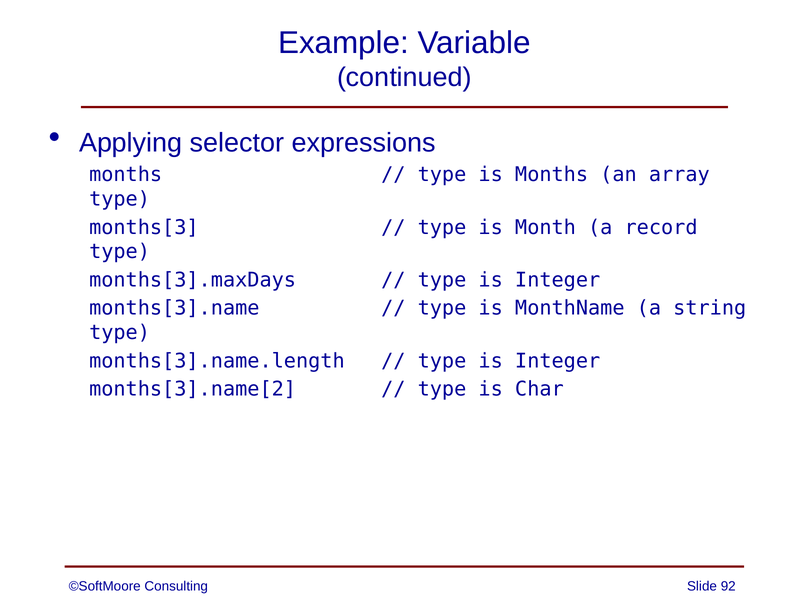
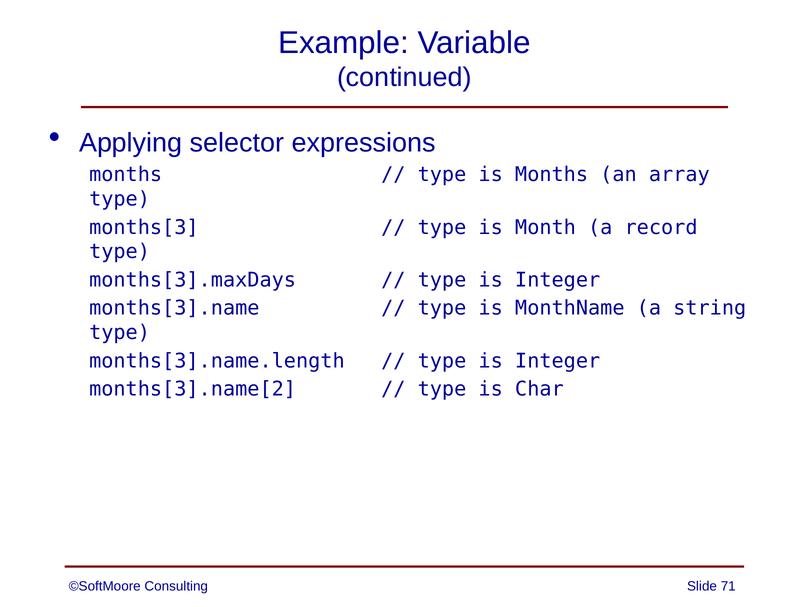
92: 92 -> 71
